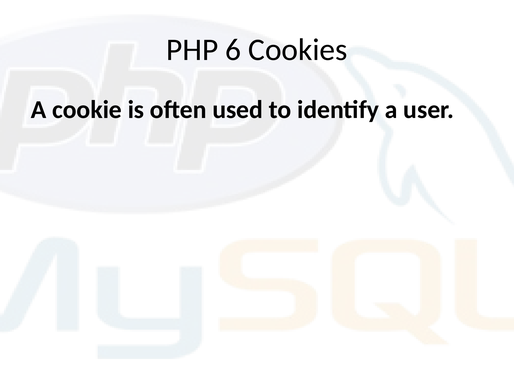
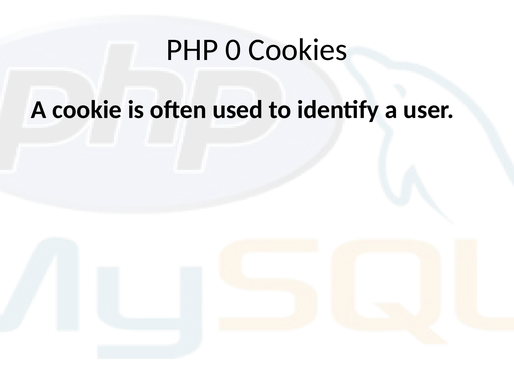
6: 6 -> 0
